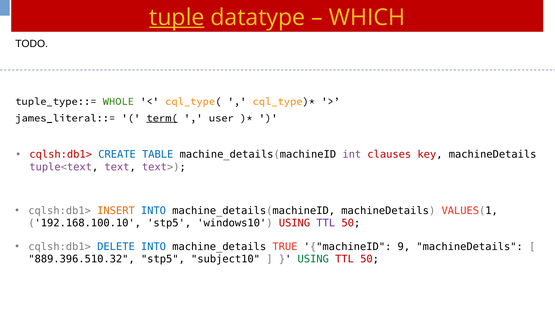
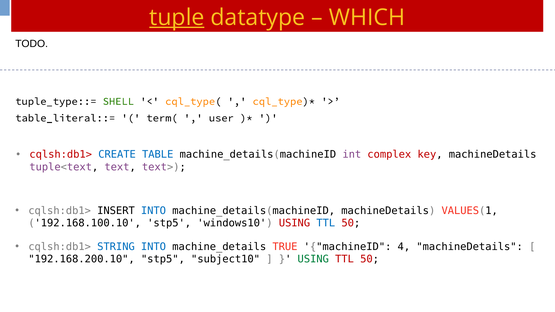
WHOLE: WHOLE -> SHELL
james_literal::=: james_literal::= -> table_literal::=
term( underline: present -> none
clauses: clauses -> complex
INSERT colour: orange -> black
TTL at (326, 223) colour: purple -> blue
DELETE: DELETE -> STRING
9: 9 -> 4
889.396.510.32: 889.396.510.32 -> 192.168.200.10
